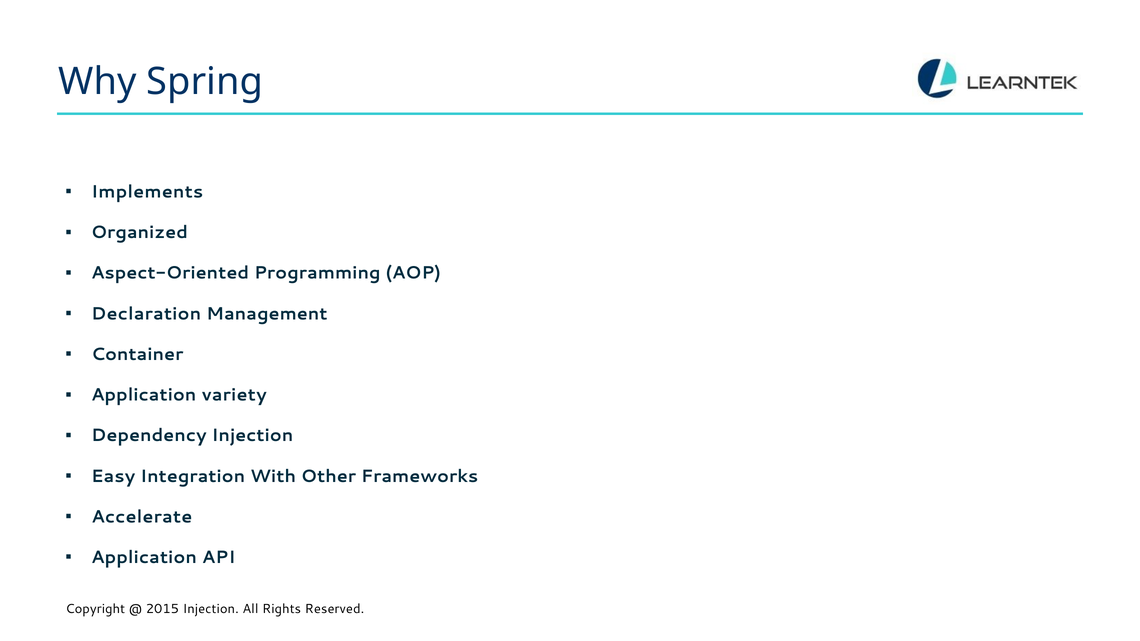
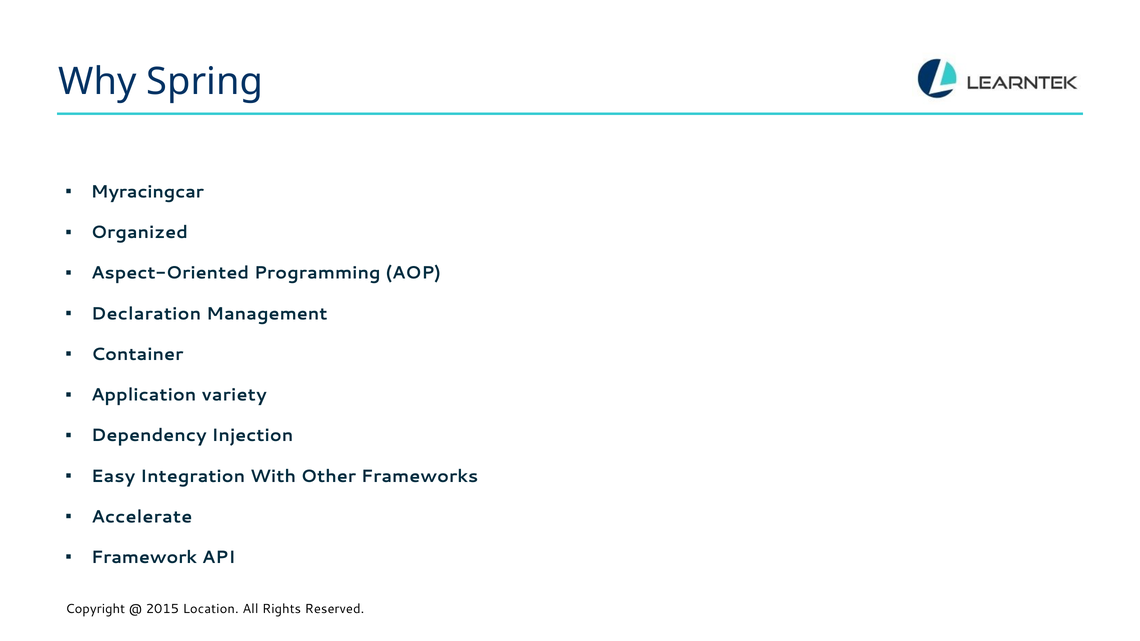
Implements: Implements -> Myracingcar
Application at (144, 558): Application -> Framework
2015 Injection: Injection -> Location
